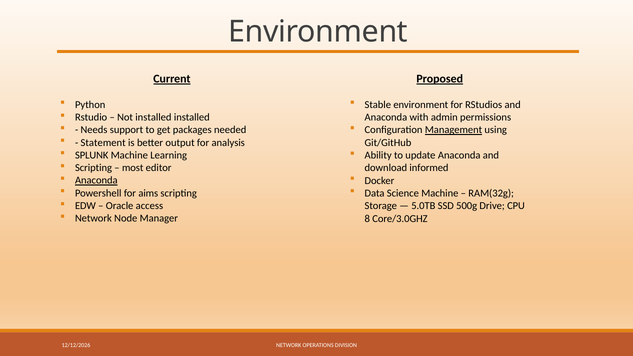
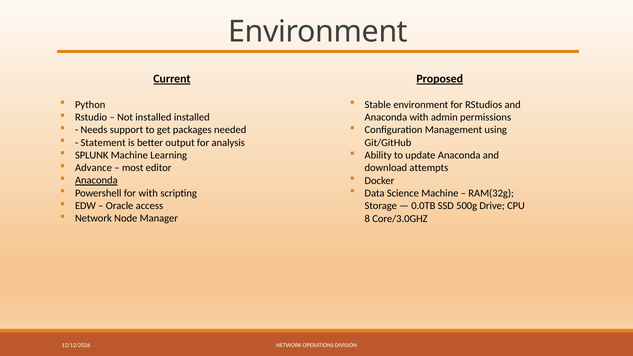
Management underline: present -> none
Scripting at (94, 168): Scripting -> Advance
informed: informed -> attempts
for aims: aims -> with
5.0TB: 5.0TB -> 0.0TB
